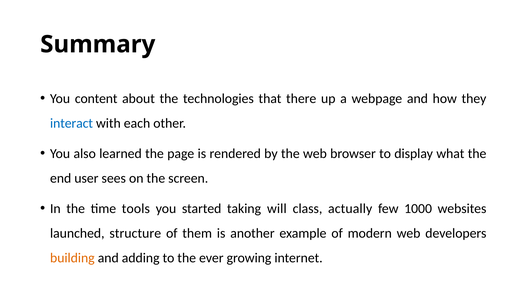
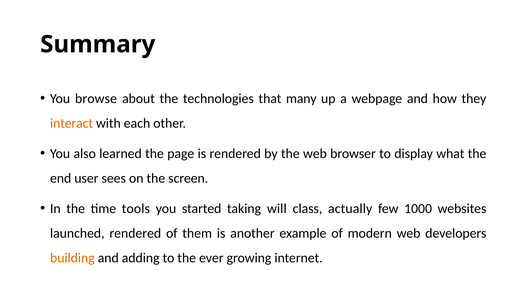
content: content -> browse
there: there -> many
interact colour: blue -> orange
launched structure: structure -> rendered
